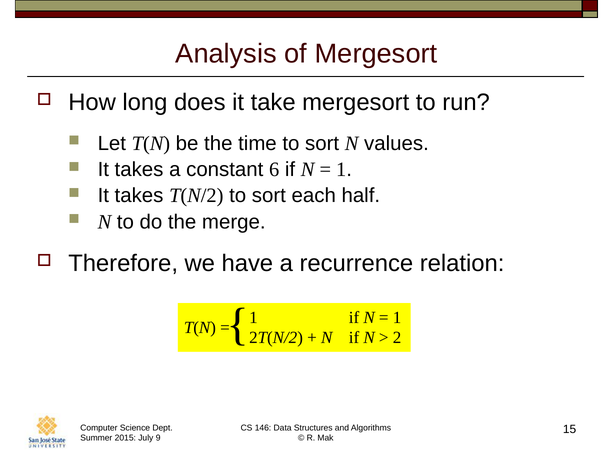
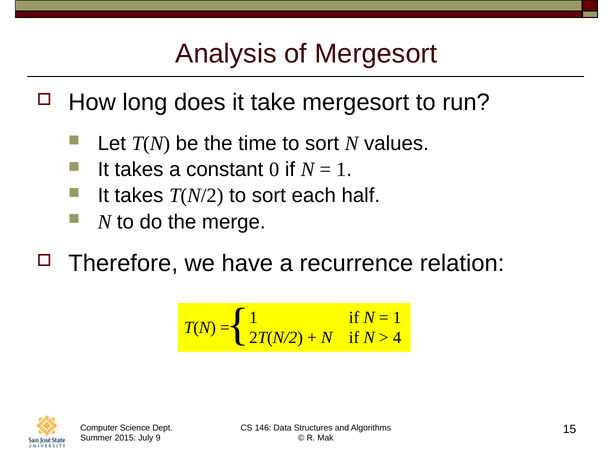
6: 6 -> 0
2: 2 -> 4
